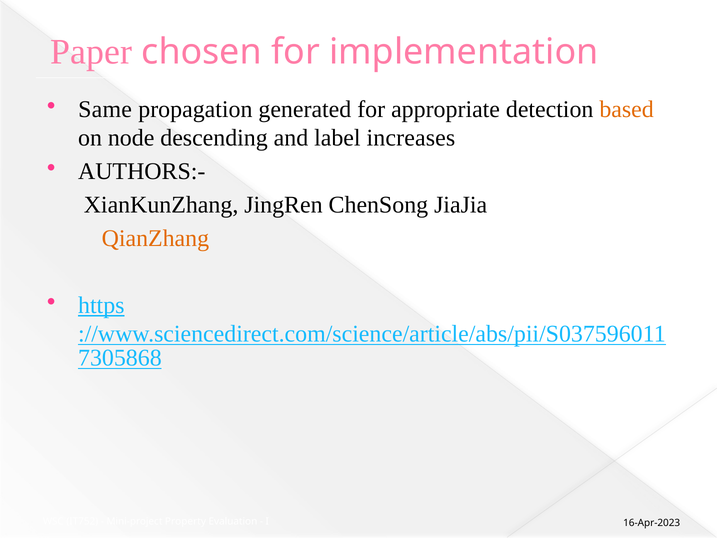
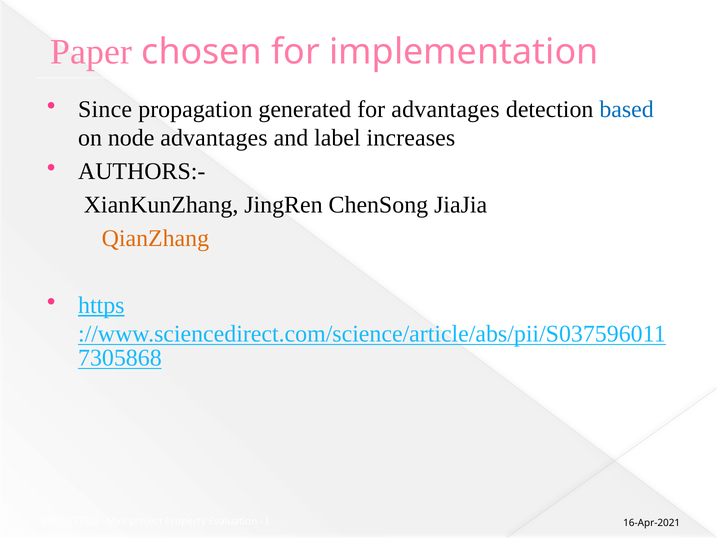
Same: Same -> Since
for appropriate: appropriate -> advantages
based colour: orange -> blue
node descending: descending -> advantages
16-Apr-2023: 16-Apr-2023 -> 16-Apr-2021
